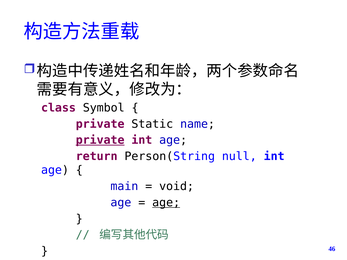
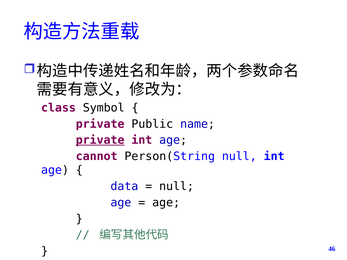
Static: Static -> Public
return: return -> cannot
main: main -> data
void at (177, 187): void -> null
age at (166, 203) underline: present -> none
